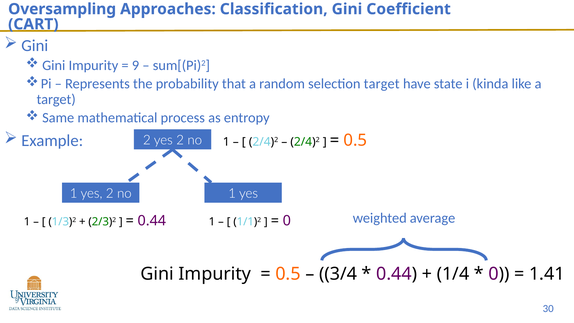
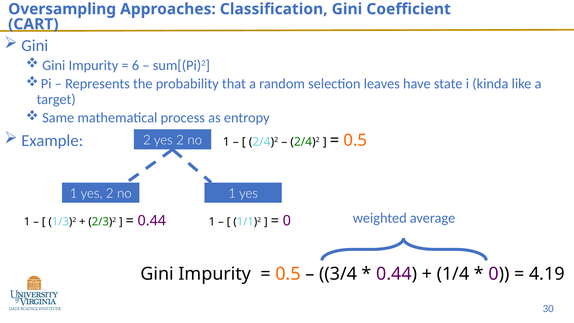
9: 9 -> 6
selection target: target -> leaves
1.41: 1.41 -> 4.19
